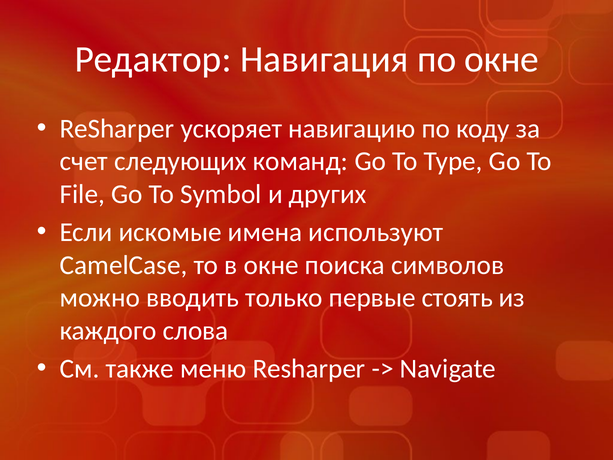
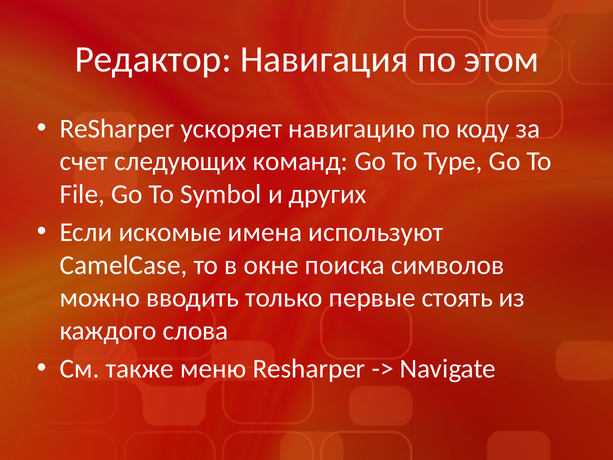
по окне: окне -> этом
